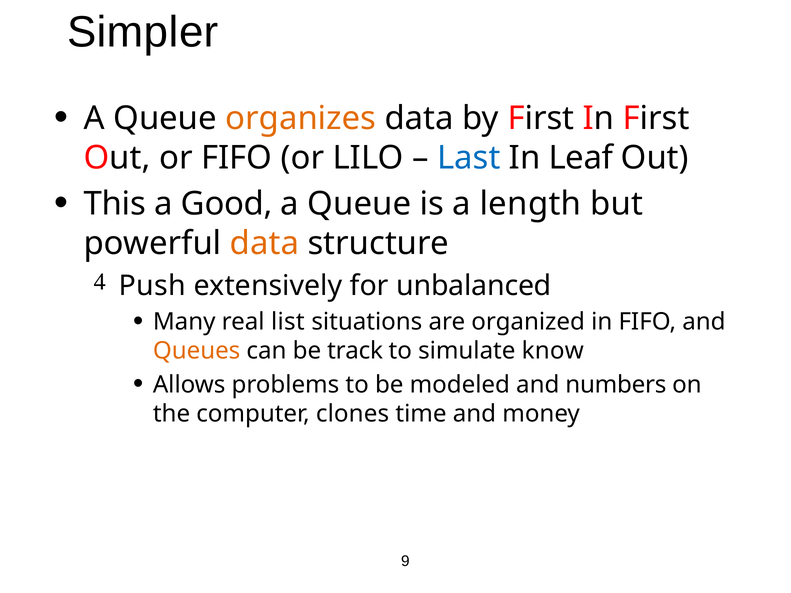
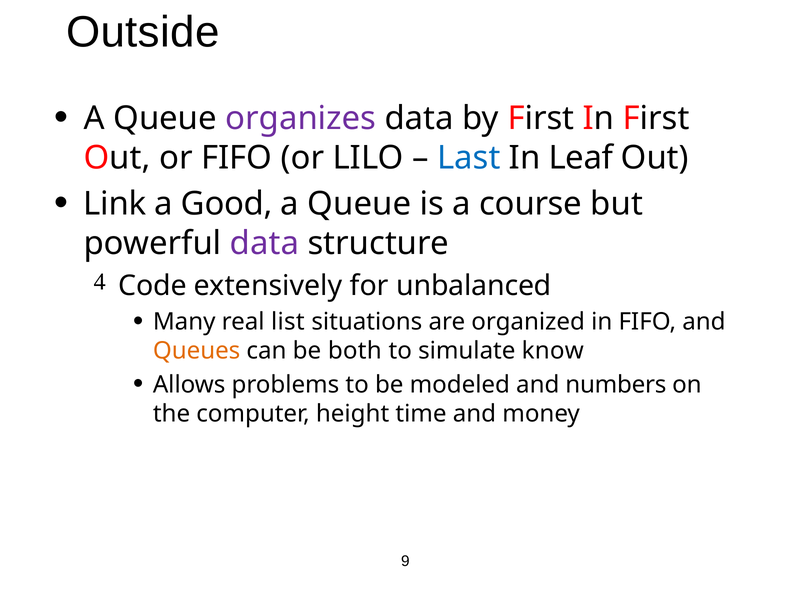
Simpler: Simpler -> Outside
organizes colour: orange -> purple
This: This -> Link
length: length -> course
data at (265, 244) colour: orange -> purple
Push: Push -> Code
track: track -> both
clones: clones -> height
